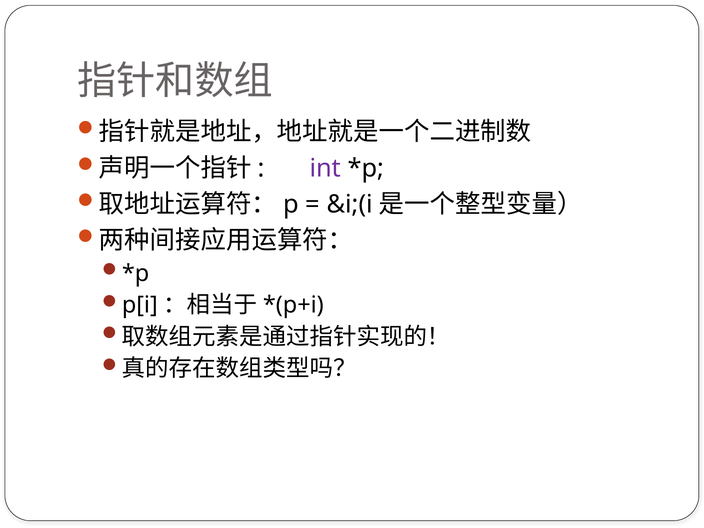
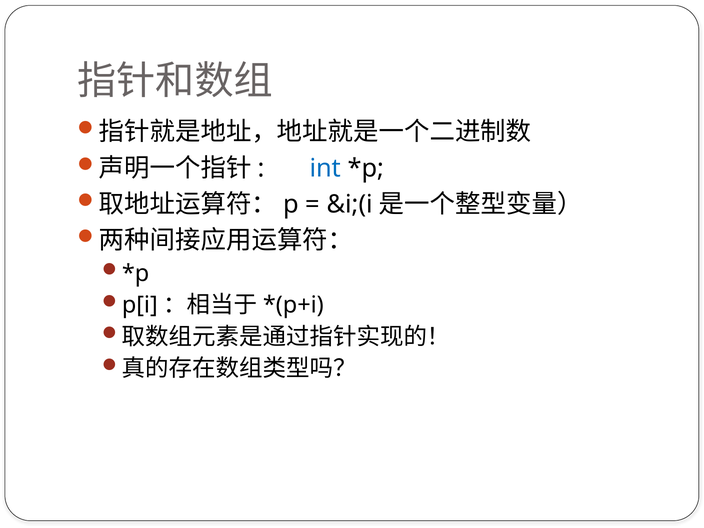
int colour: purple -> blue
